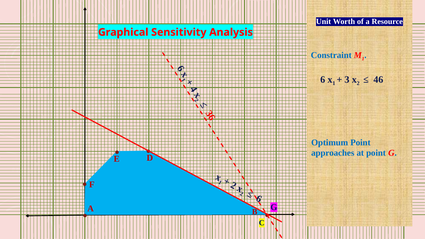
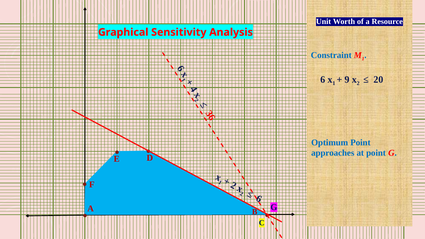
3 at (347, 80): 3 -> 9
46: 46 -> 20
